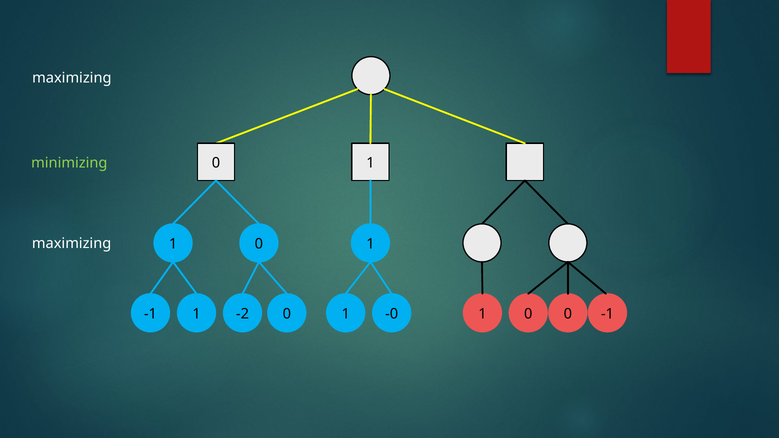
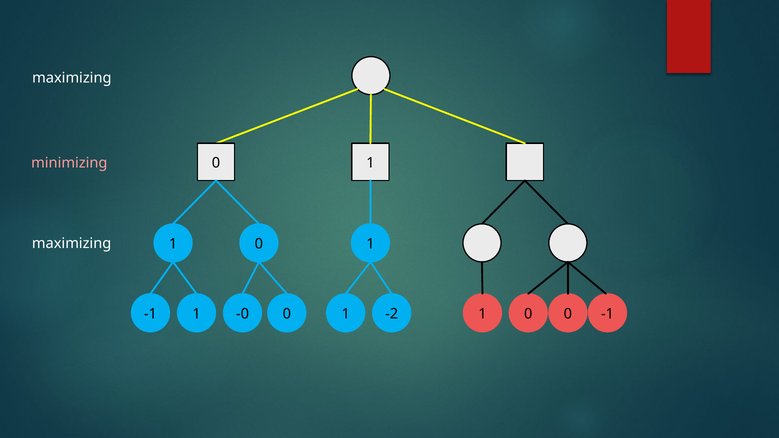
minimizing colour: light green -> pink
-2: -2 -> -0
-0: -0 -> -2
